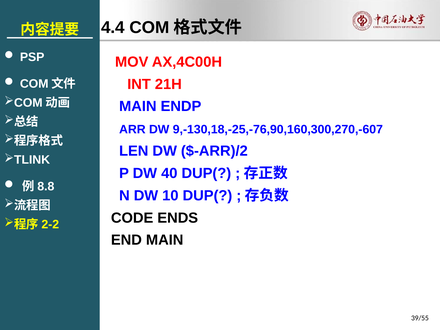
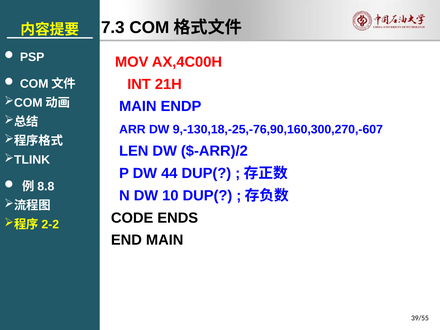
4.4: 4.4 -> 7.3
40: 40 -> 44
